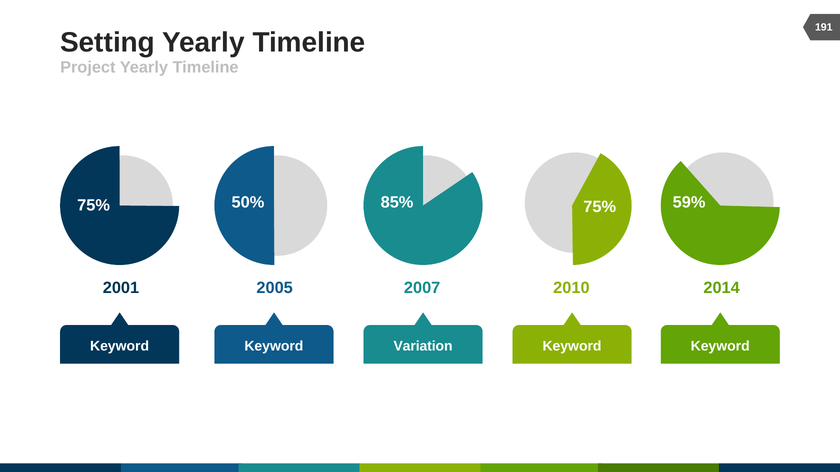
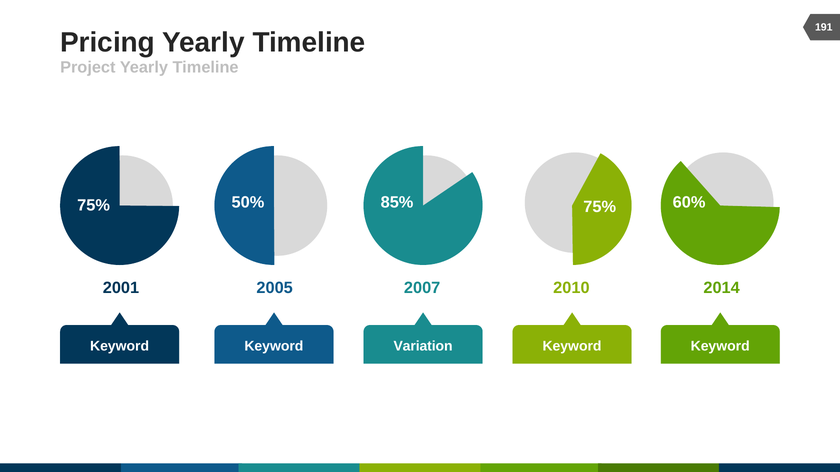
Setting: Setting -> Pricing
59%: 59% -> 60%
